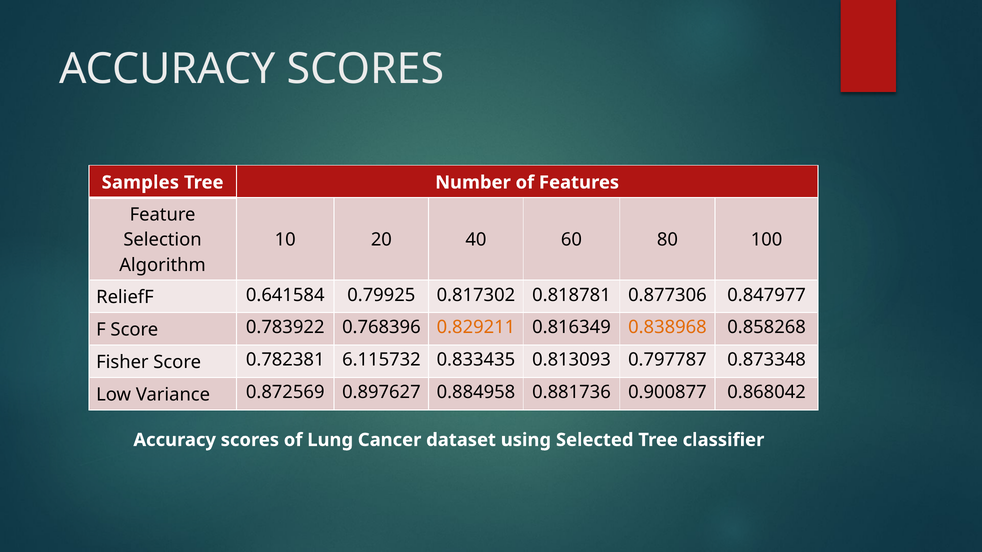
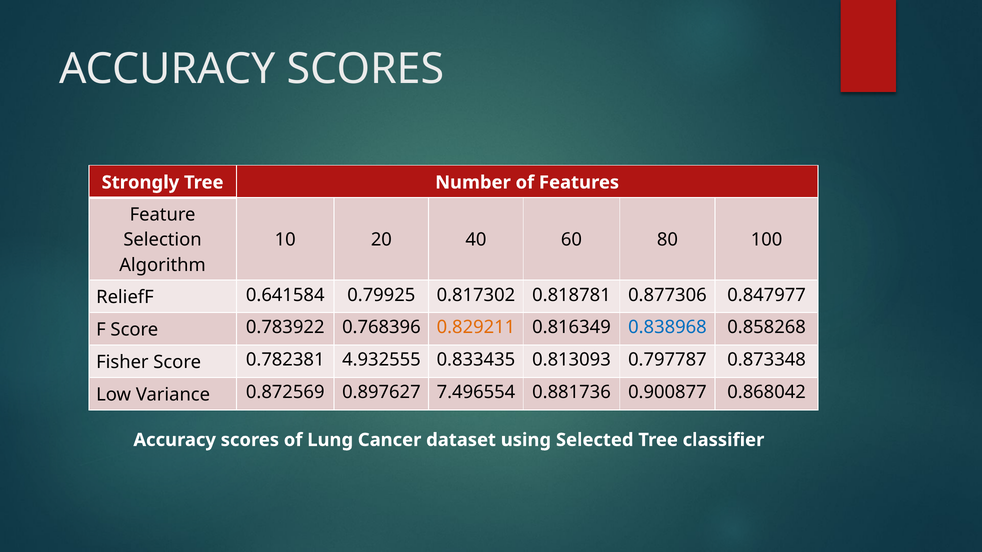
Samples: Samples -> Strongly
0.838968 colour: orange -> blue
6.115732: 6.115732 -> 4.932555
0.884958: 0.884958 -> 7.496554
